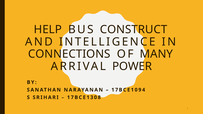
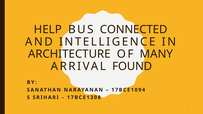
CONSTRUCT: CONSTRUCT -> CONNECTED
CONNECTIONS: CONNECTIONS -> ARCHITECTURE
POWER: POWER -> FOUND
